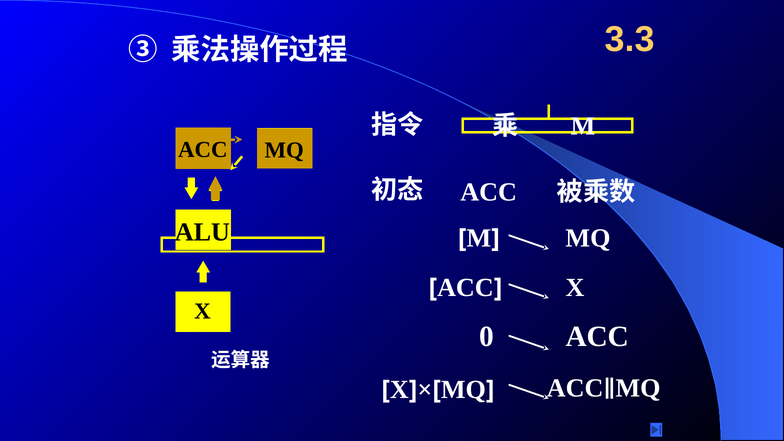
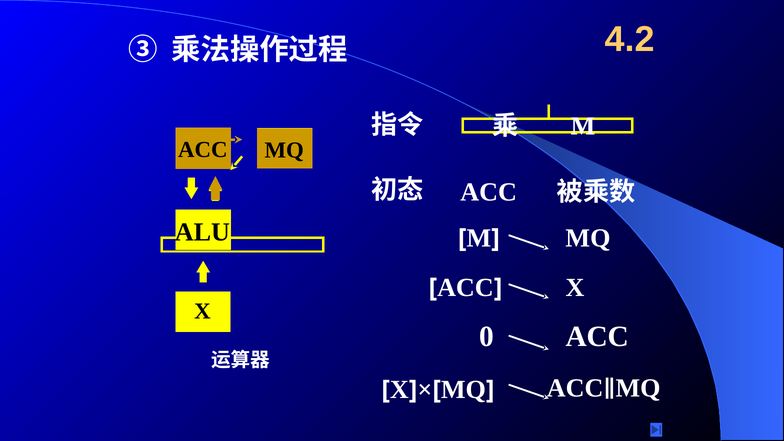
3.3: 3.3 -> 4.2
